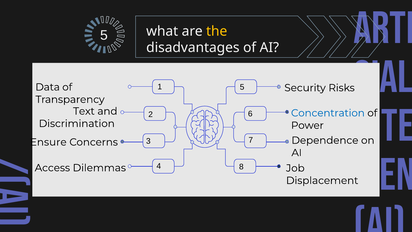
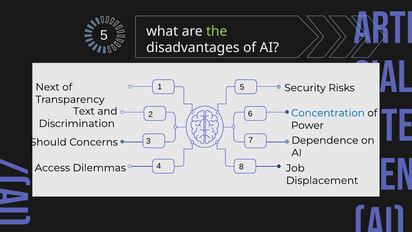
the colour: yellow -> light green
Data: Data -> Next
Ensure: Ensure -> Should
